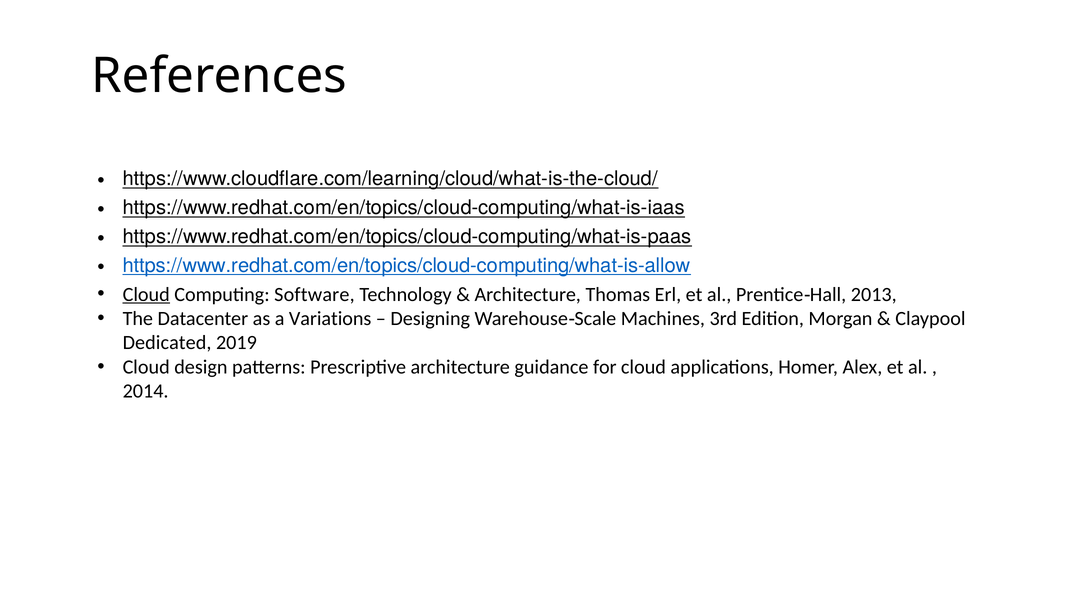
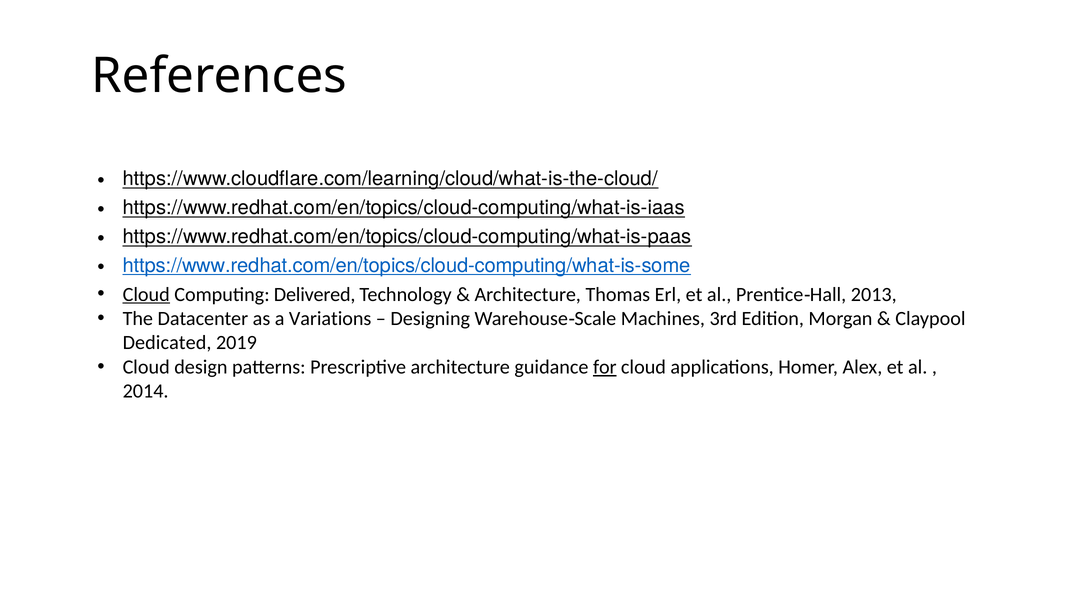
https://www.redhat.com/en/topics/cloud-computing/what-is-allow: https://www.redhat.com/en/topics/cloud-computing/what-is-allow -> https://www.redhat.com/en/topics/cloud-computing/what-is-some
Software: Software -> Delivered
for underline: none -> present
